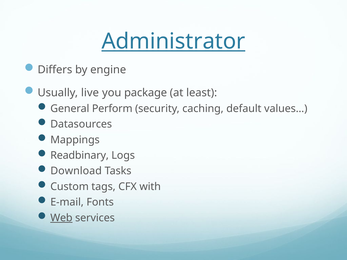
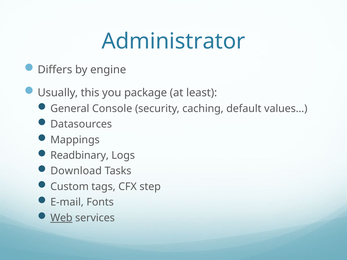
Administrator underline: present -> none
live: live -> this
Perform: Perform -> Console
with: with -> step
